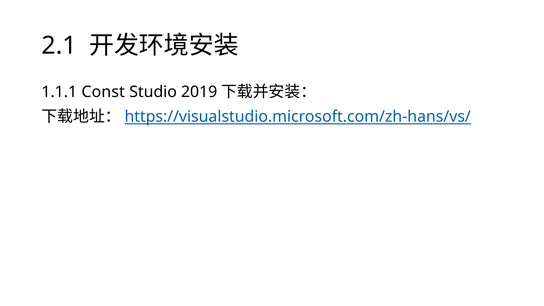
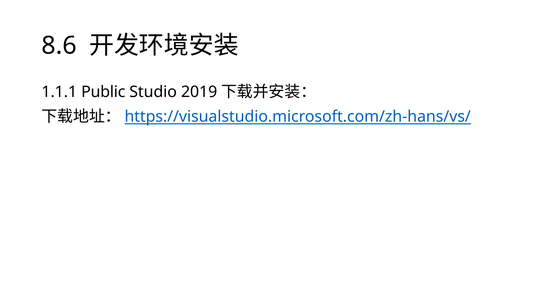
2.1: 2.1 -> 8.6
Const: Const -> Public
